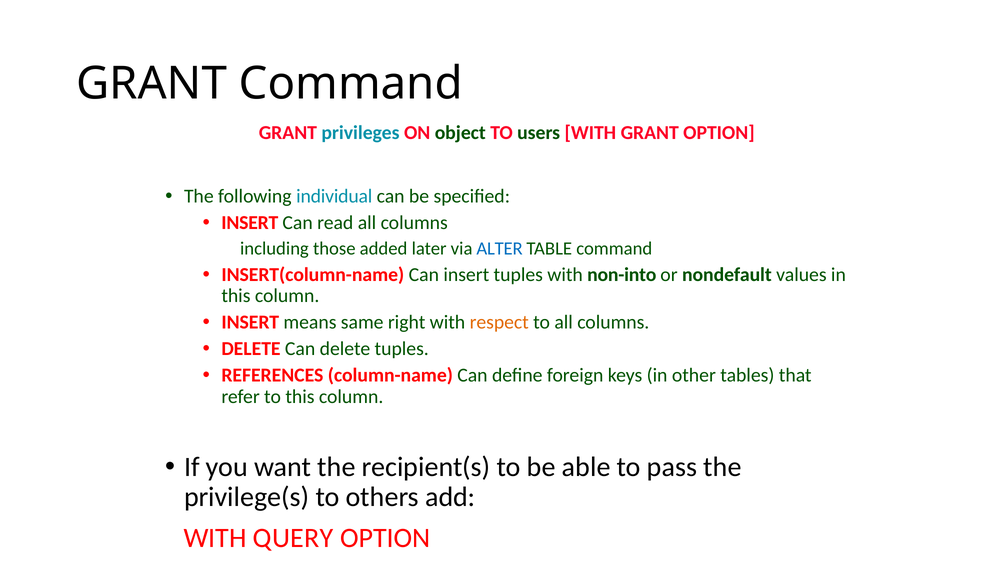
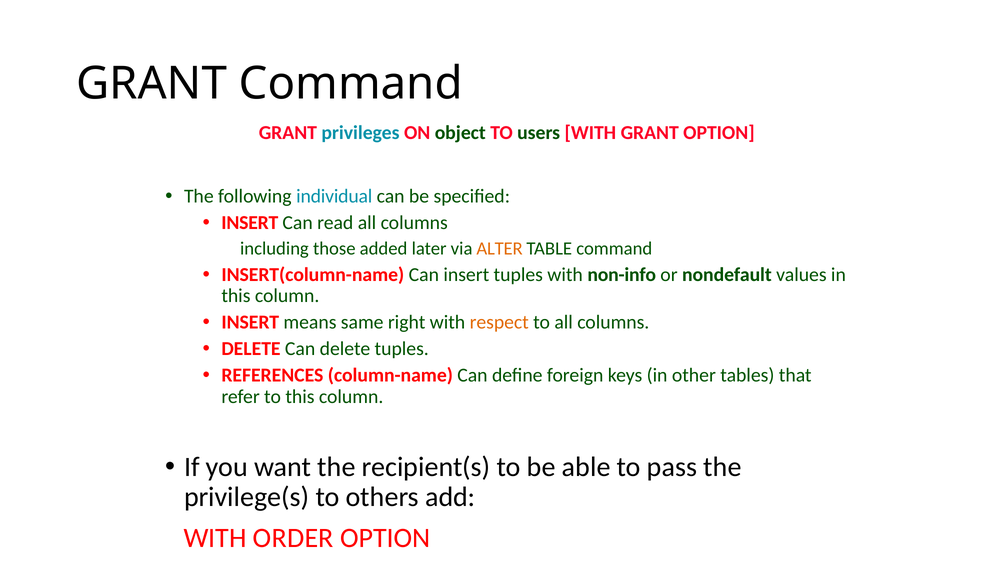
ALTER colour: blue -> orange
non-into: non-into -> non-info
QUERY: QUERY -> ORDER
